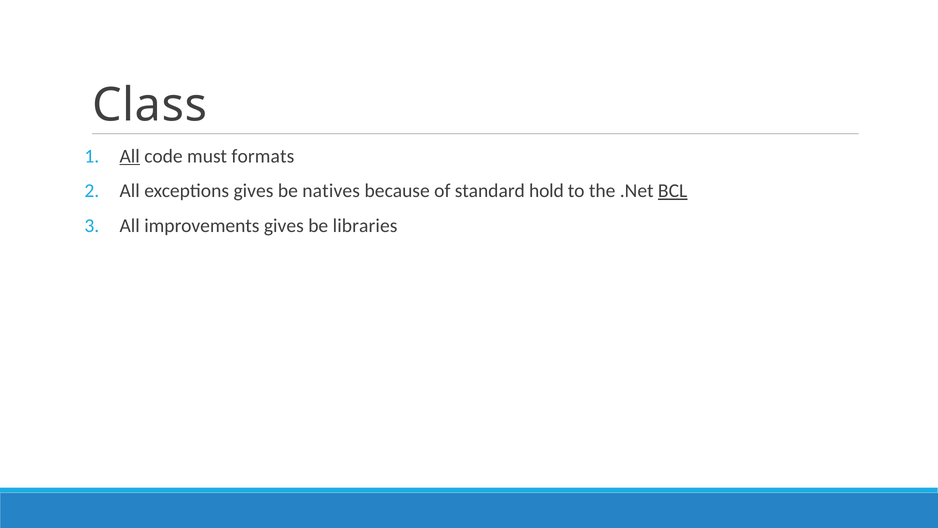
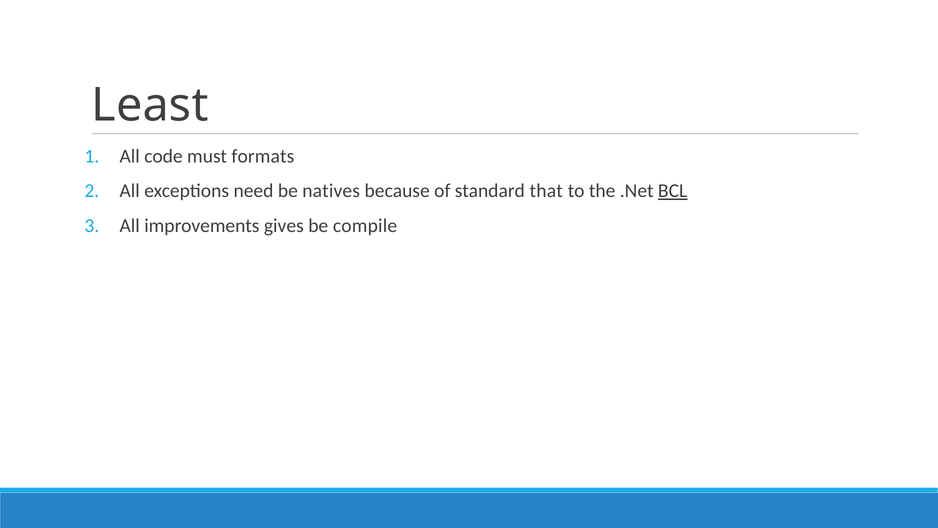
Class: Class -> Least
All at (130, 156) underline: present -> none
exceptions gives: gives -> need
hold: hold -> that
libraries: libraries -> compile
